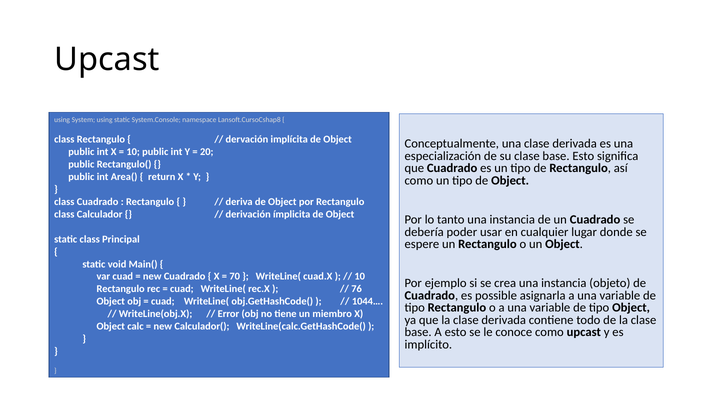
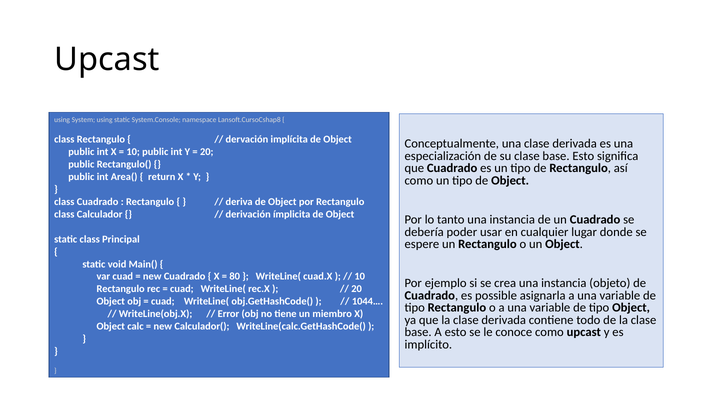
70: 70 -> 80
76 at (357, 289): 76 -> 20
